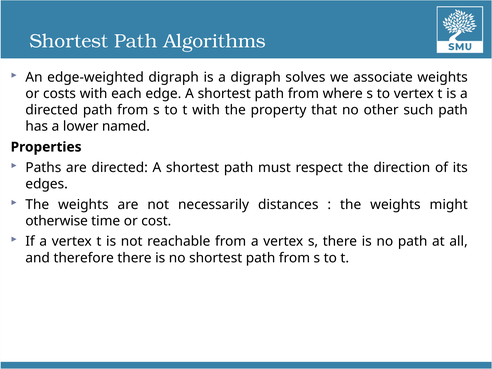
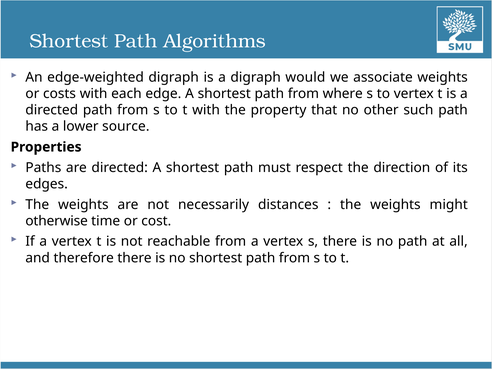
solves: solves -> would
named: named -> source
